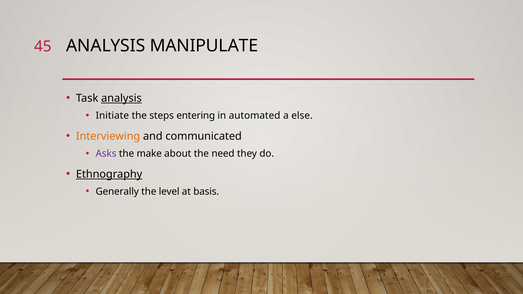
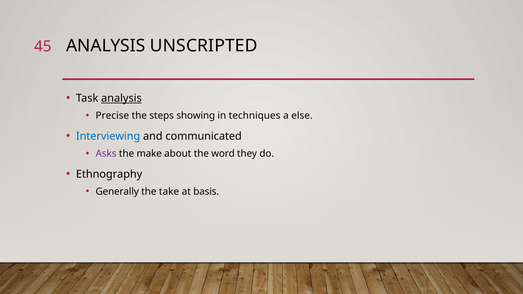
MANIPULATE: MANIPULATE -> UNSCRIPTED
Initiate: Initiate -> Precise
entering: entering -> showing
automated: automated -> techniques
Interviewing colour: orange -> blue
need: need -> word
Ethnography underline: present -> none
level: level -> take
